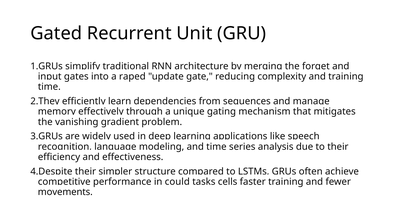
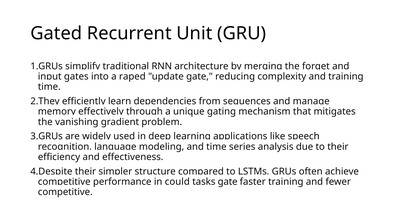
tasks cells: cells -> gate
movements at (65, 192): movements -> competitive
